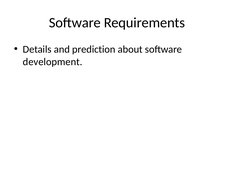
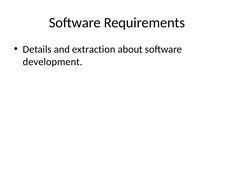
prediction: prediction -> extraction
